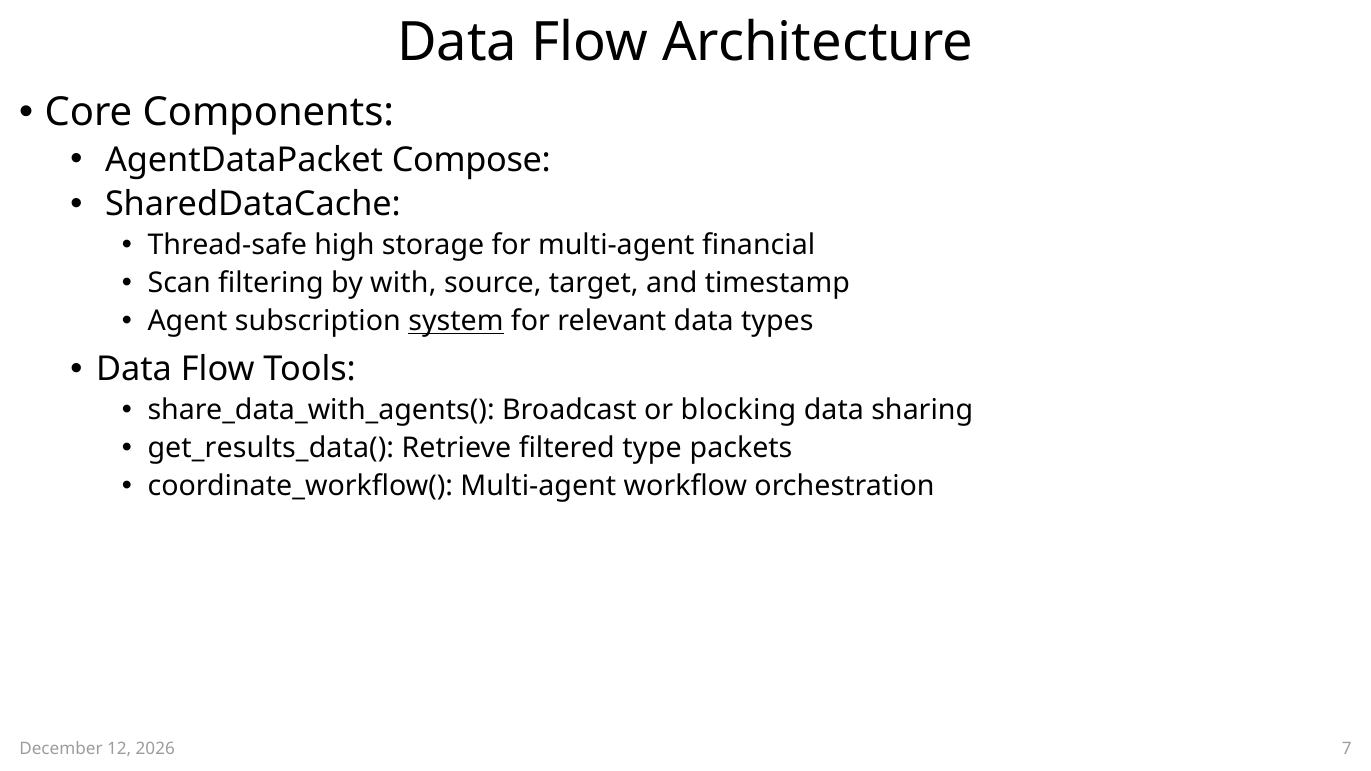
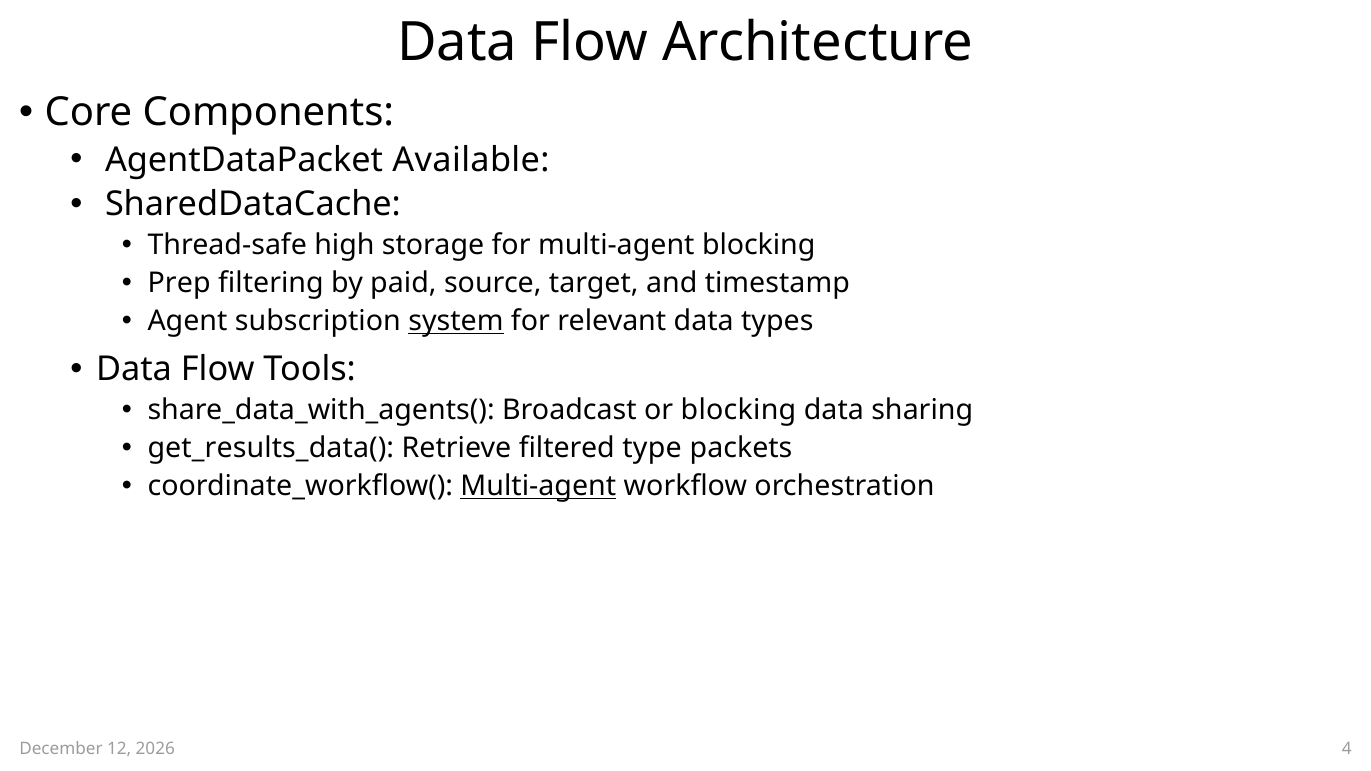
Compose: Compose -> Available
multi-agent financial: financial -> blocking
Scan: Scan -> Prep
with: with -> paid
Multi-agent at (538, 486) underline: none -> present
7: 7 -> 4
